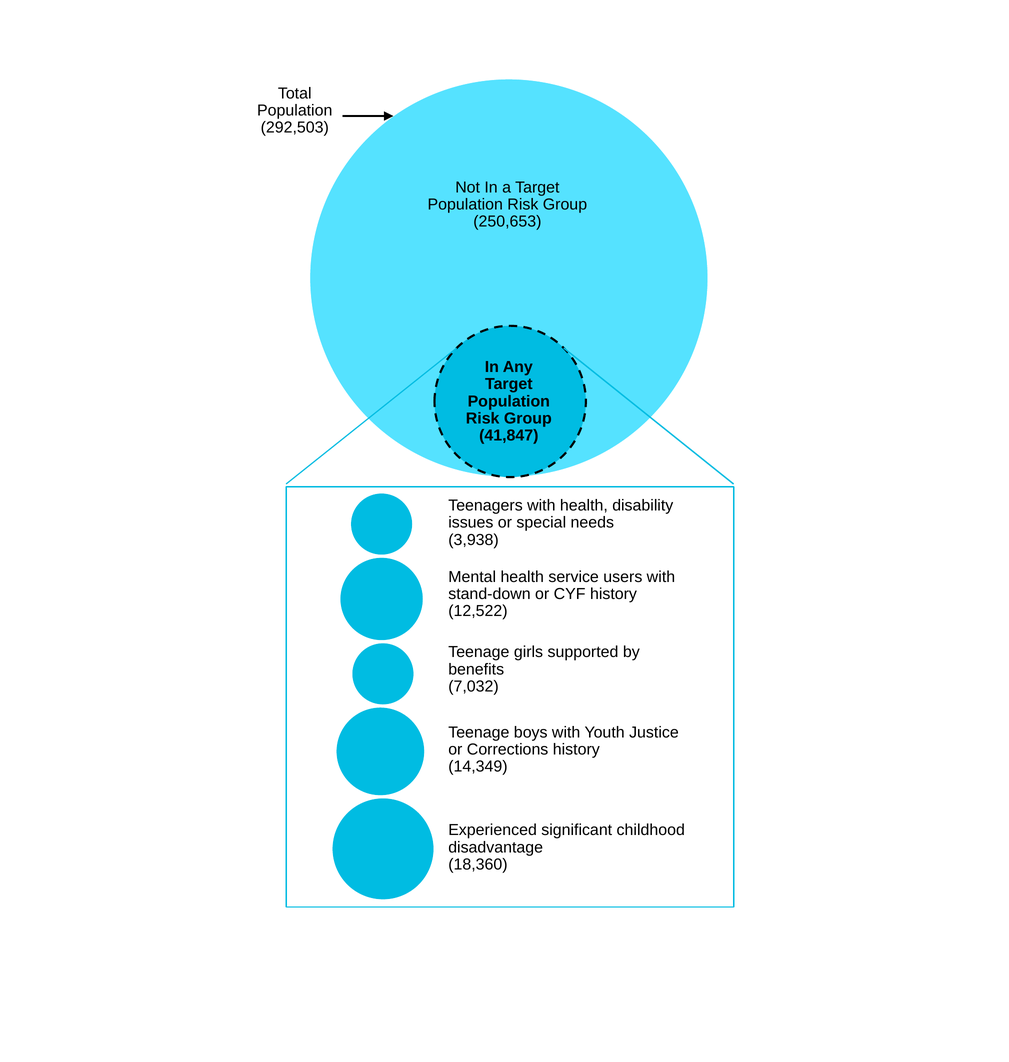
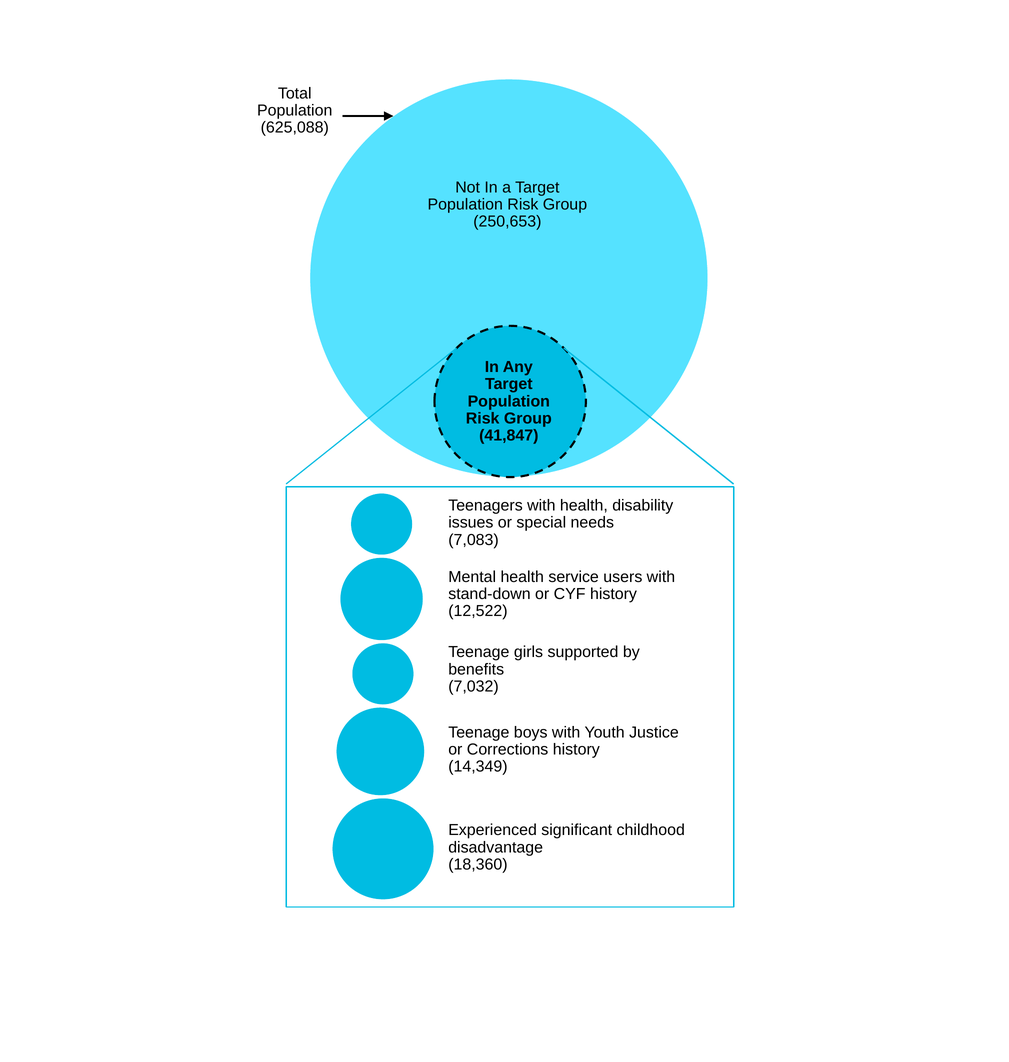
292,503: 292,503 -> 625,088
3,938: 3,938 -> 7,083
